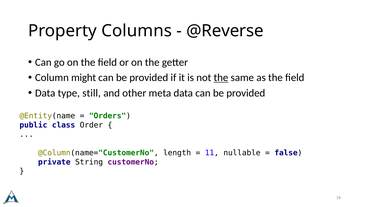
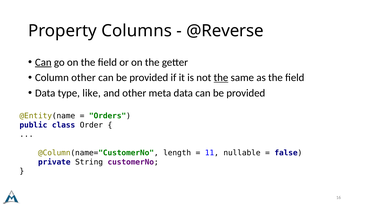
Can at (43, 62) underline: none -> present
Column might: might -> other
still: still -> like
